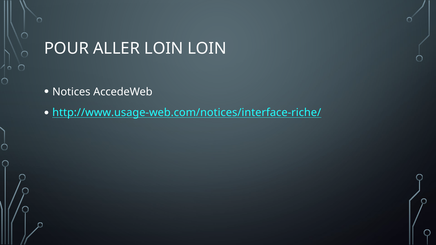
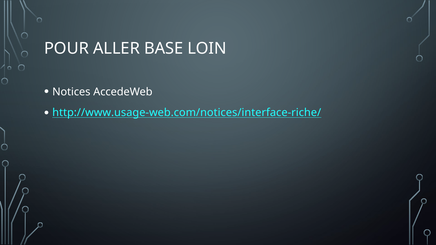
ALLER LOIN: LOIN -> BASE
